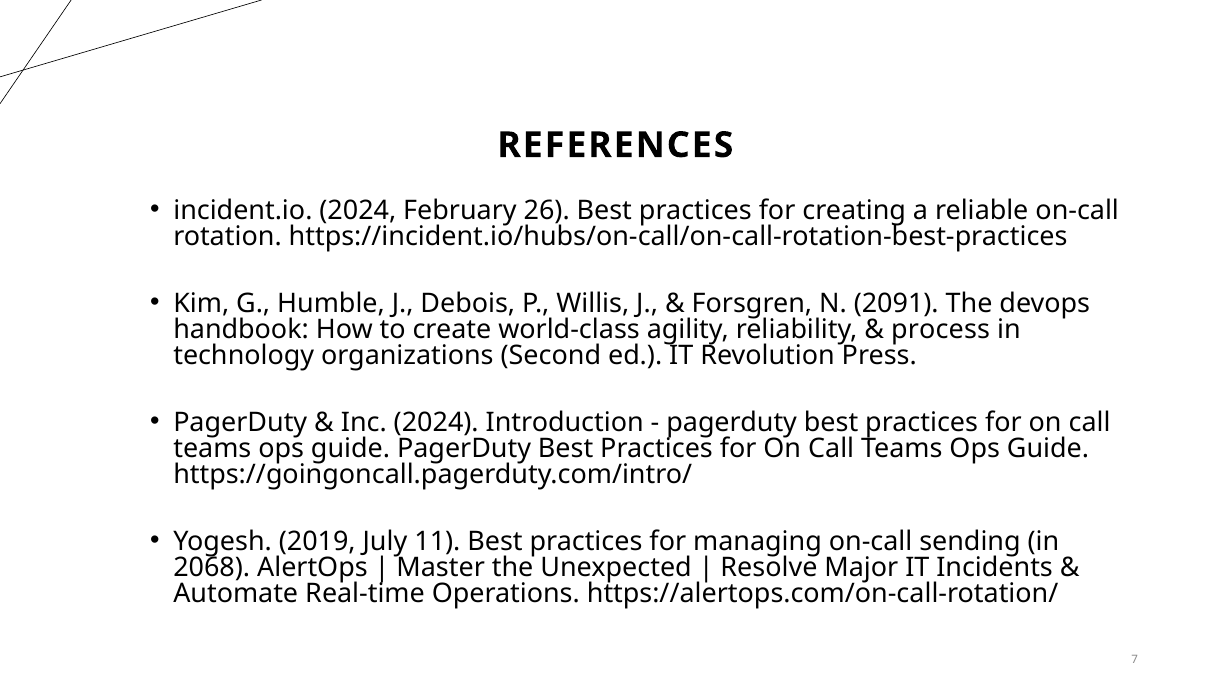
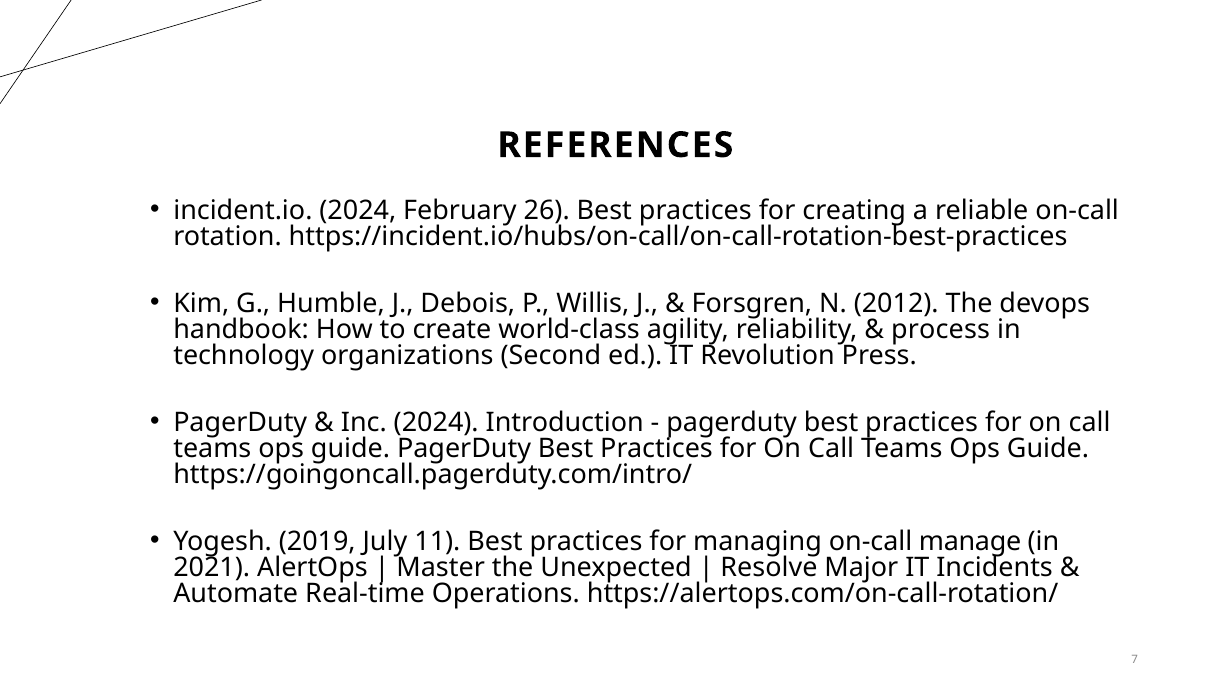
2091: 2091 -> 2012
sending: sending -> manage
2068: 2068 -> 2021
